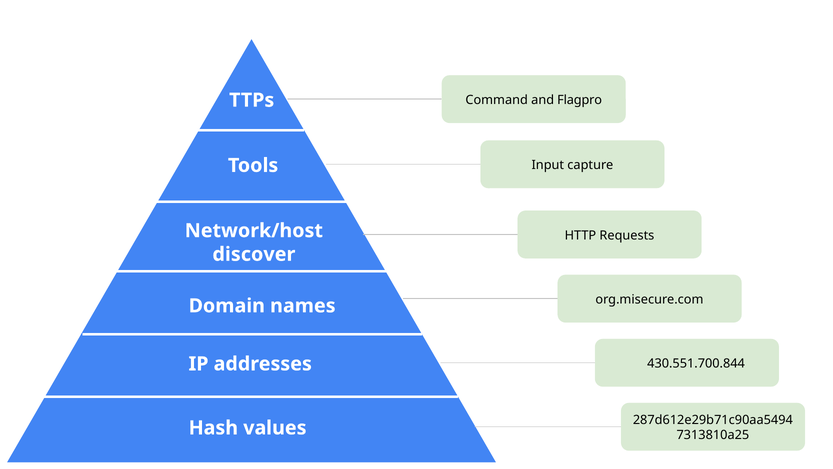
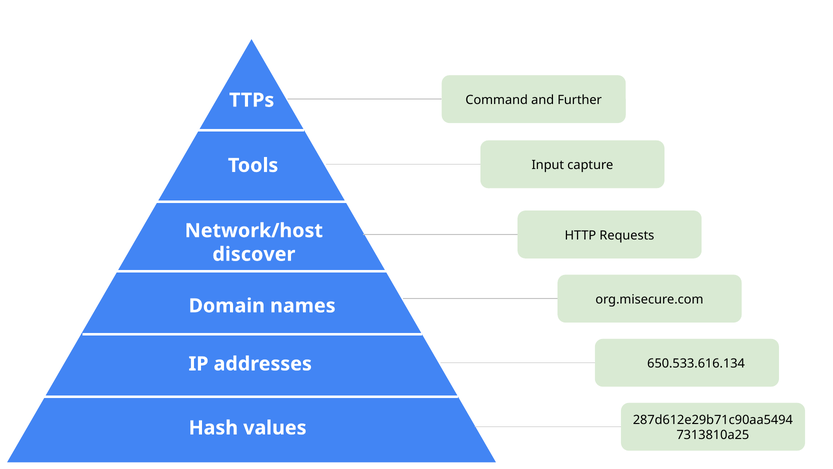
Flagpro: Flagpro -> Further
430.551.700.844: 430.551.700.844 -> 650.533.616.134
